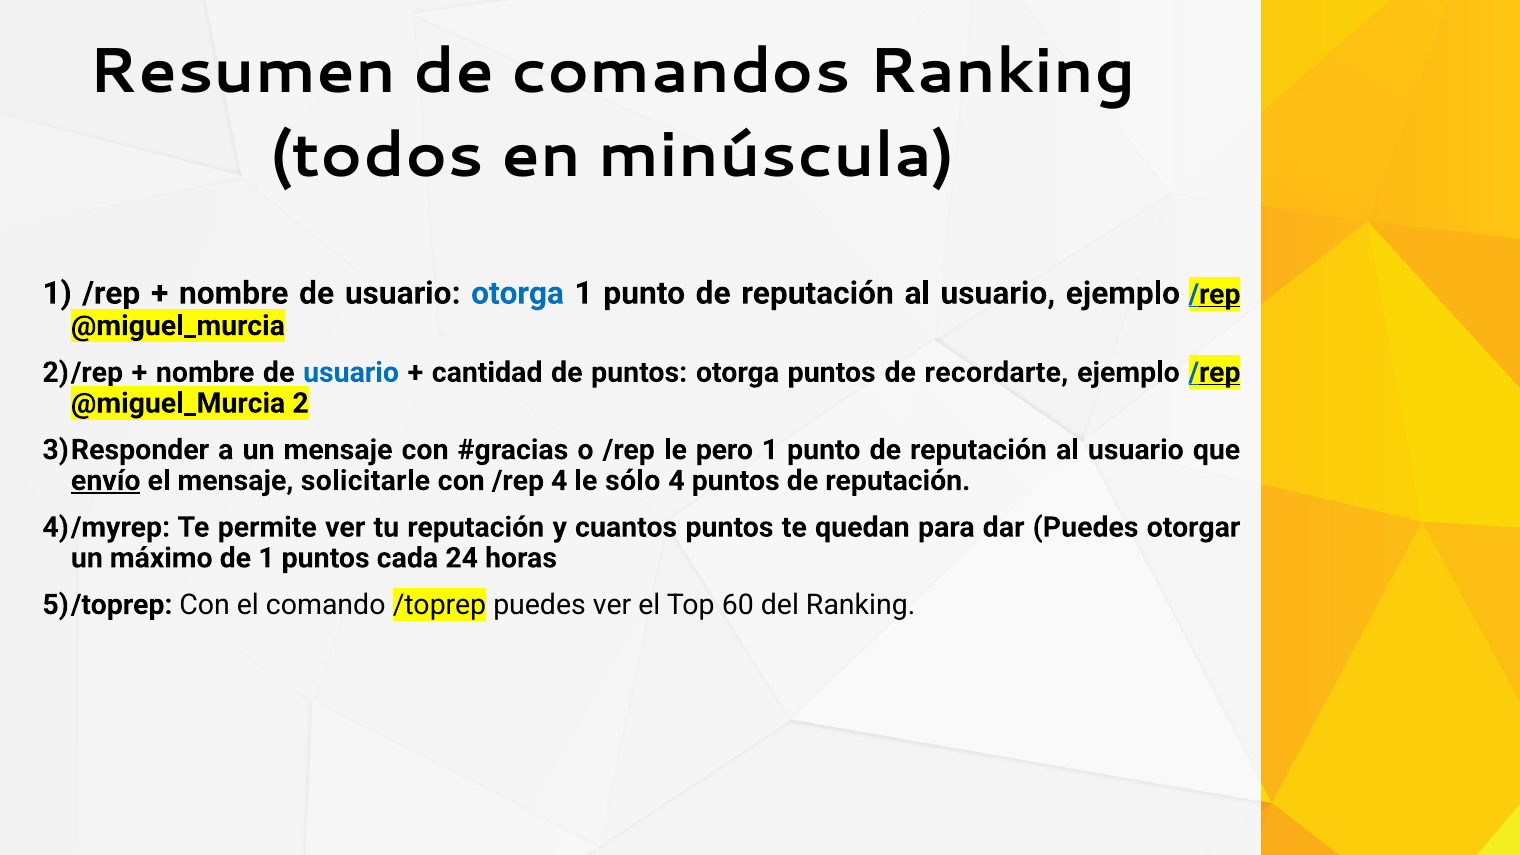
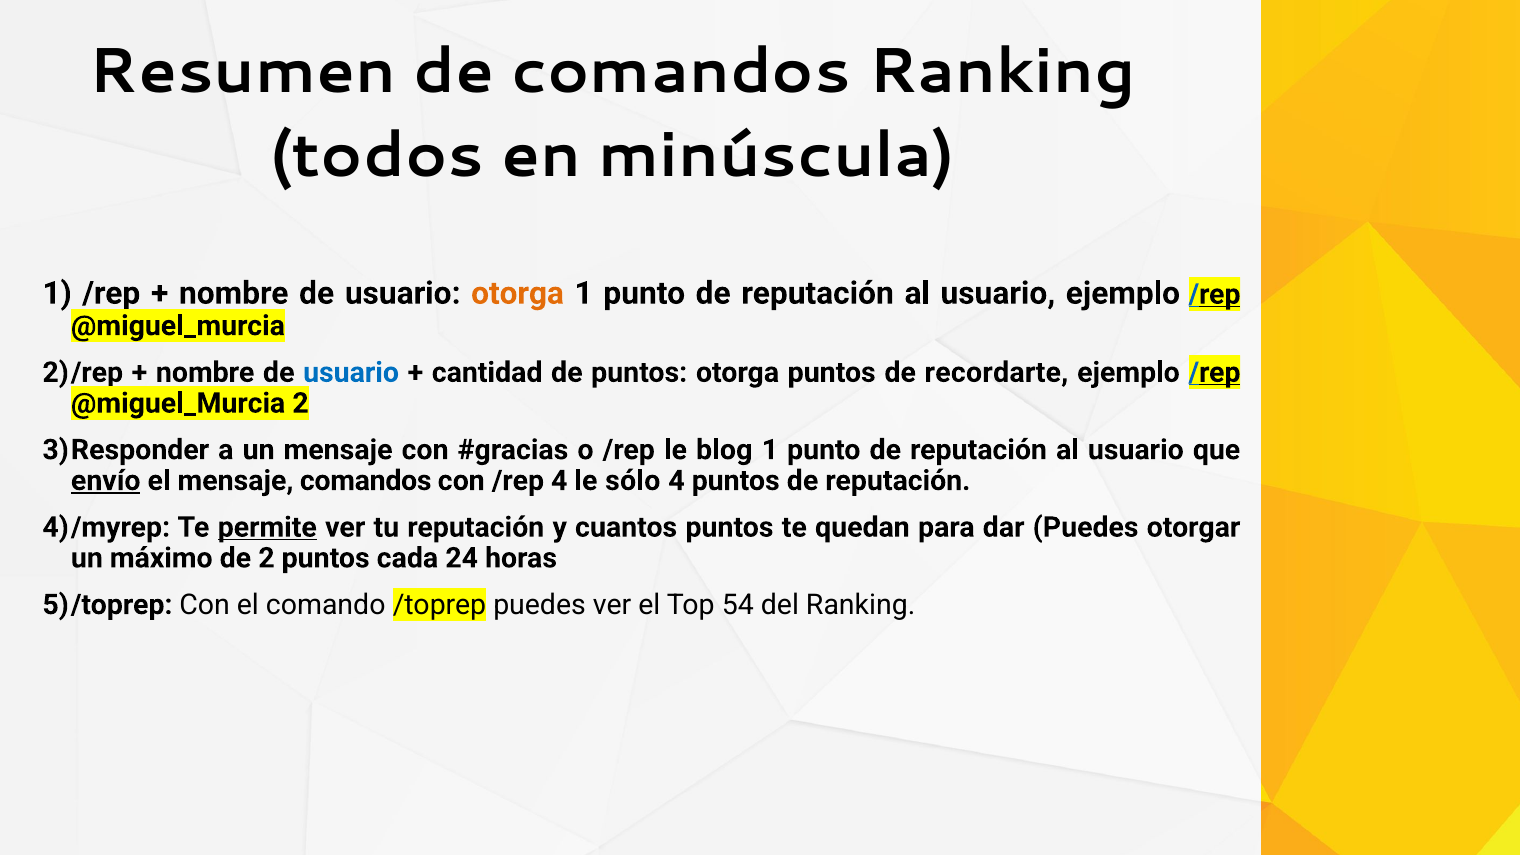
otorga at (518, 293) colour: blue -> orange
pero: pero -> blog
mensaje solicitarle: solicitarle -> comandos
permite underline: none -> present
de 1: 1 -> 2
60: 60 -> 54
